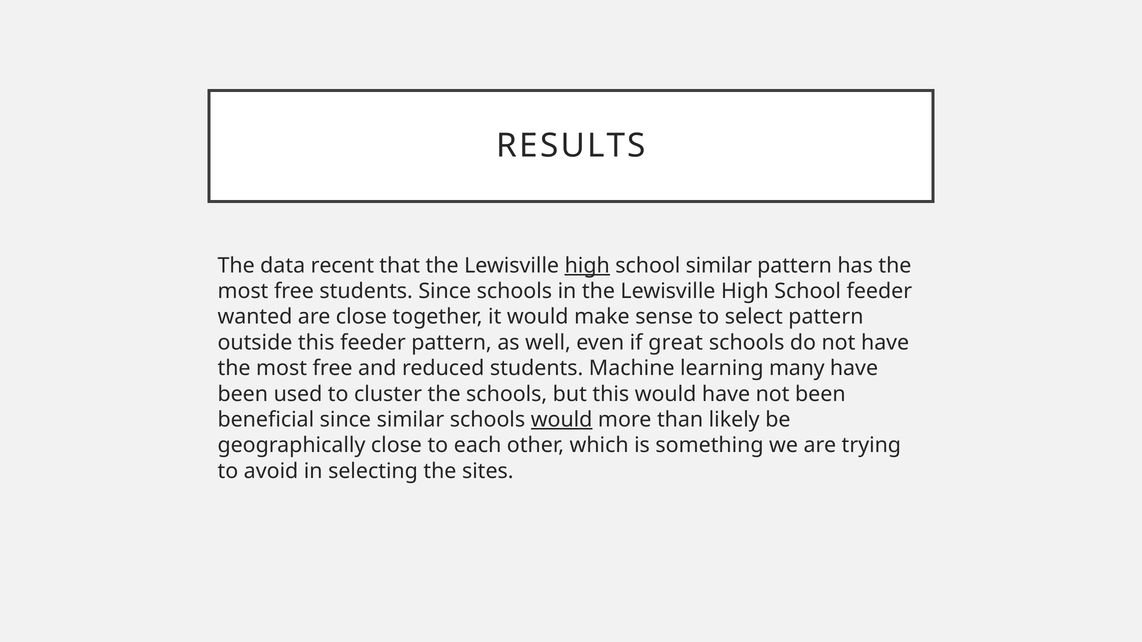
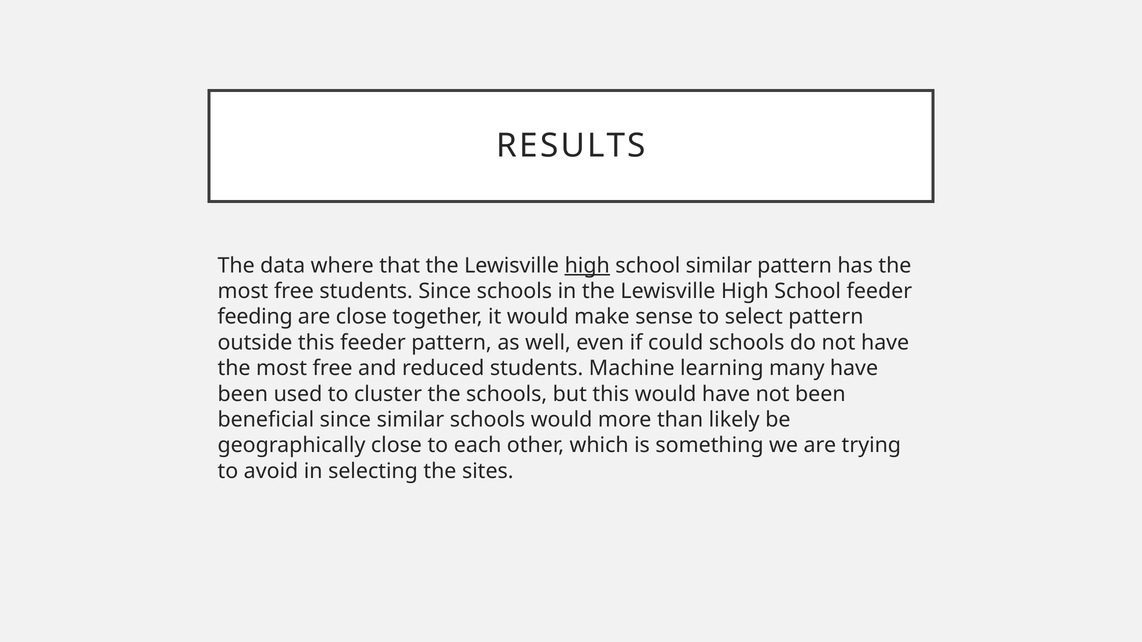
recent: recent -> where
wanted: wanted -> feeding
great: great -> could
would at (562, 420) underline: present -> none
